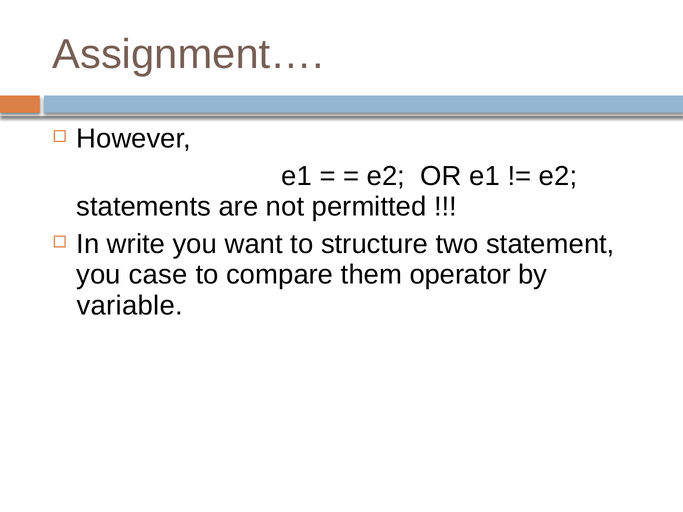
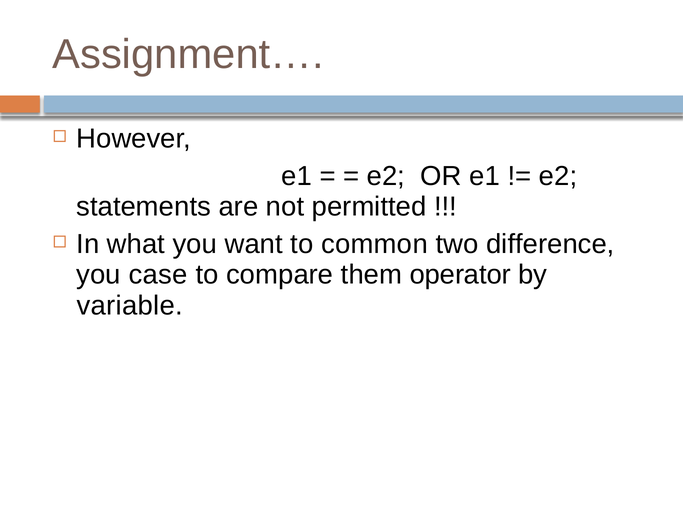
write: write -> what
structure: structure -> common
statement: statement -> difference
